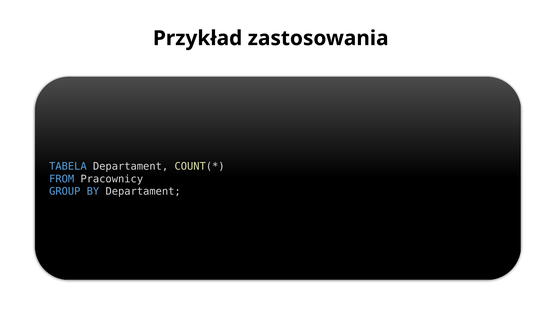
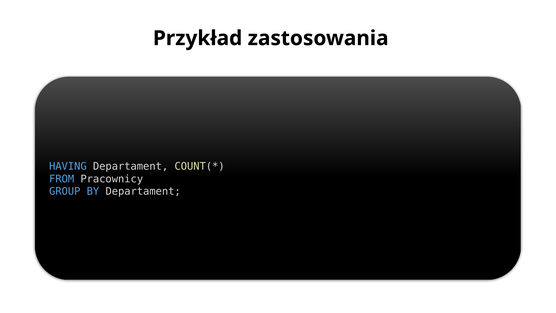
TABELA: TABELA -> HAVING
